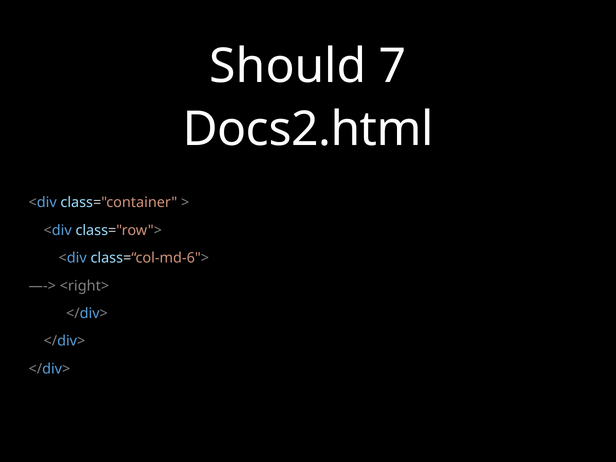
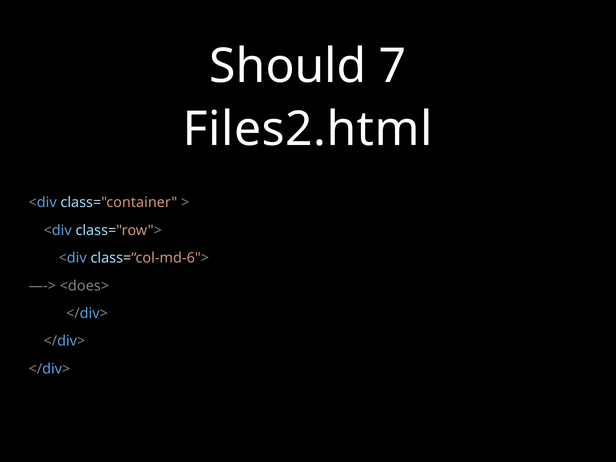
Docs2.html: Docs2.html -> Files2.html
<right>: <right> -> <does>
